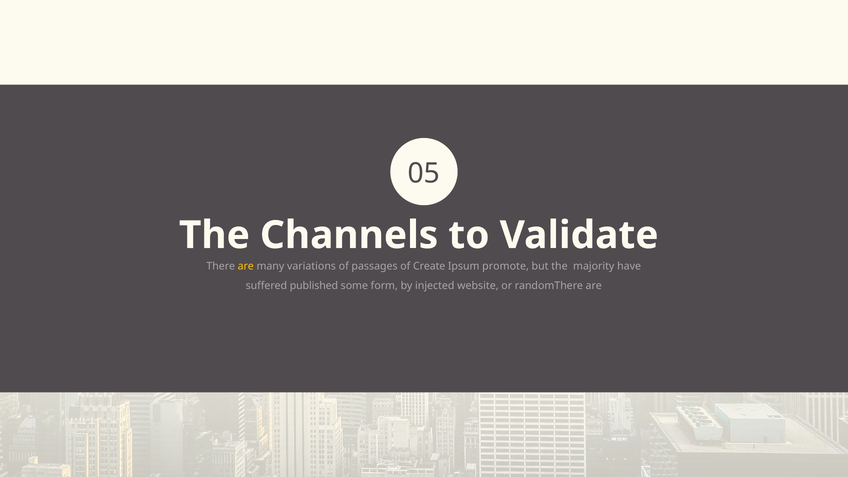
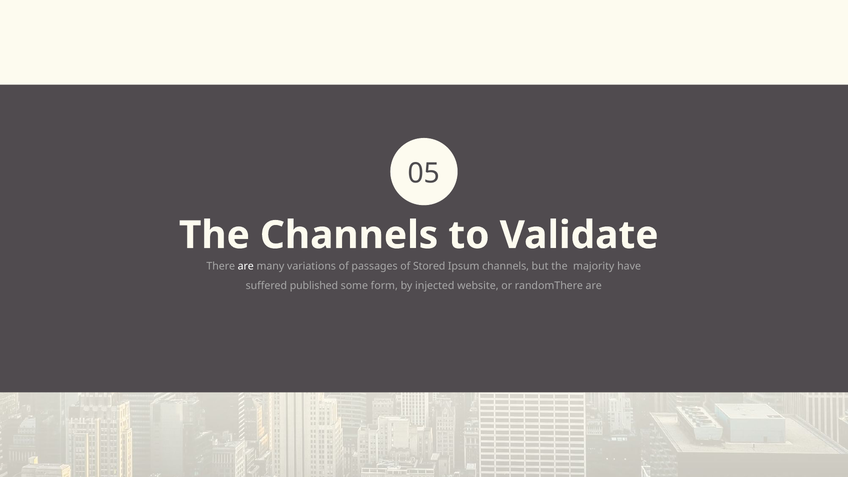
are at (246, 266) colour: yellow -> white
Create: Create -> Stored
promote at (506, 266): promote -> channels
